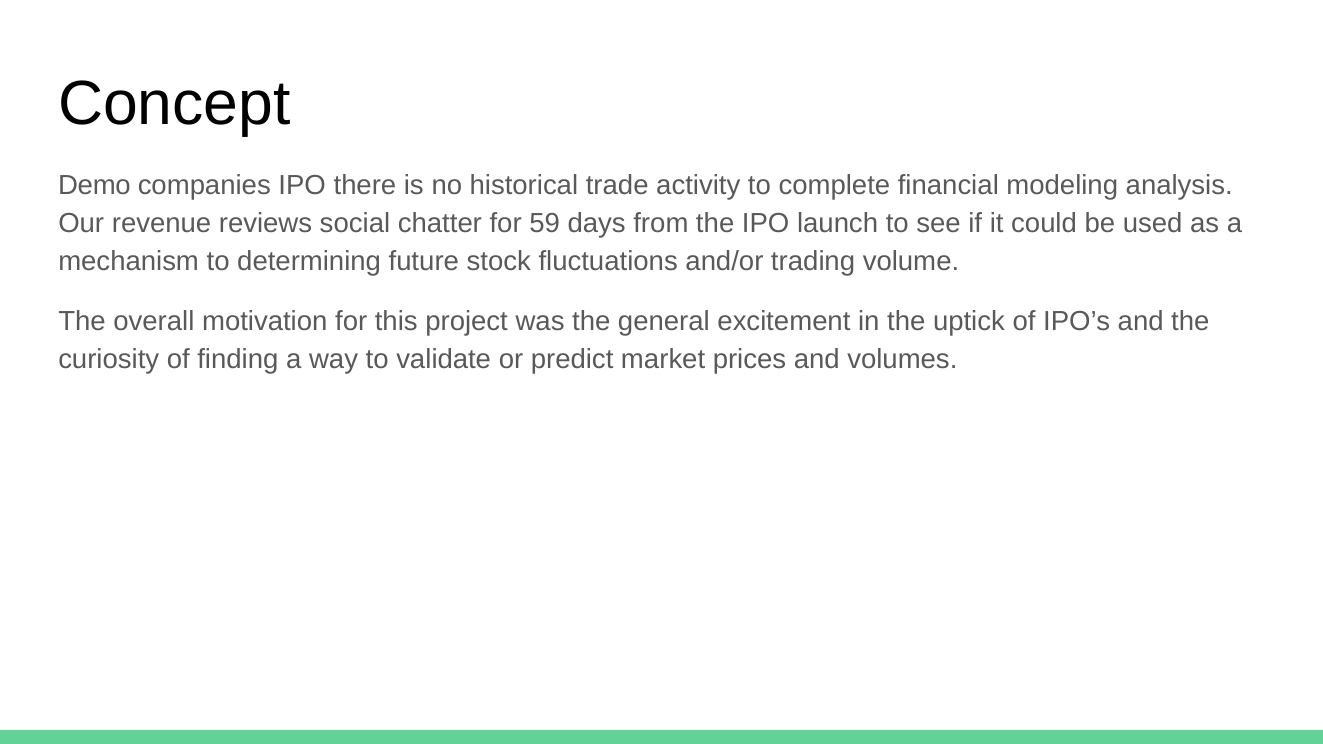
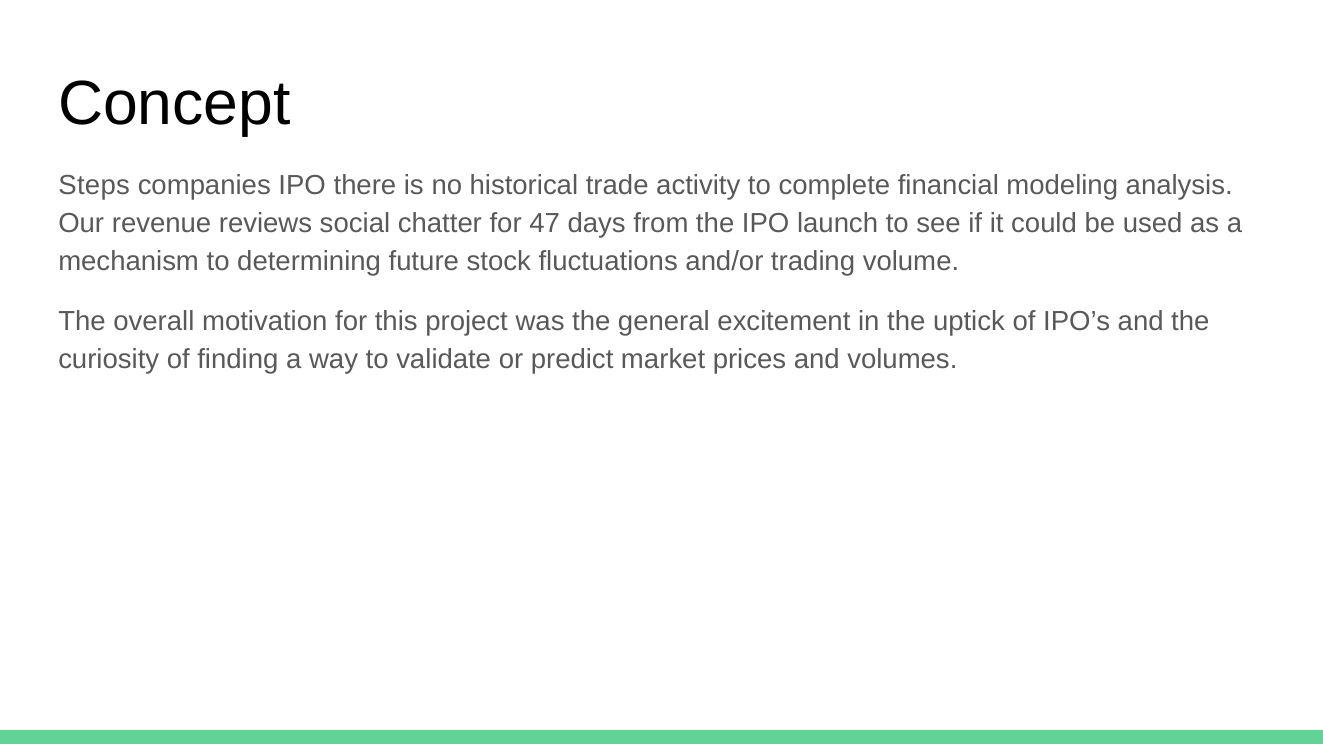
Demo: Demo -> Steps
59: 59 -> 47
